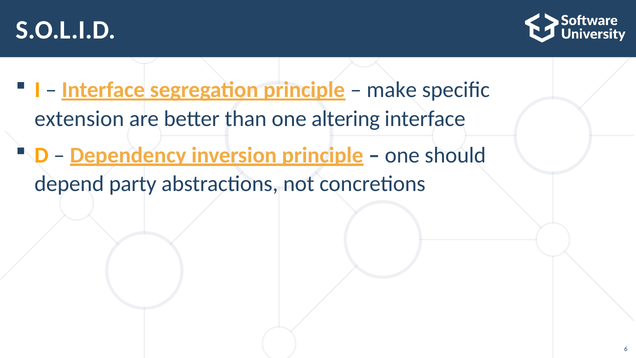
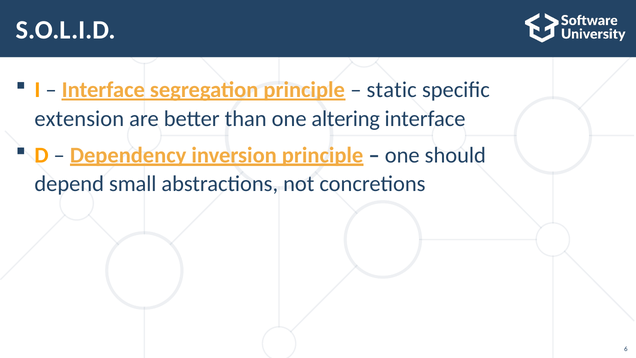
make: make -> static
party: party -> small
